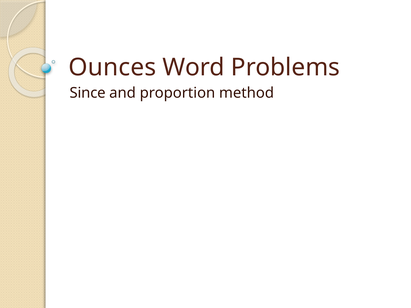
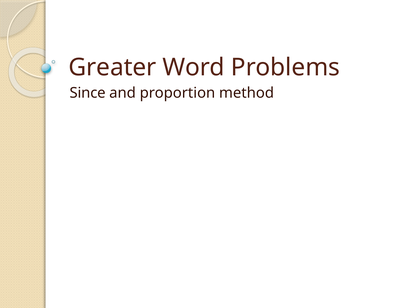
Ounces: Ounces -> Greater
